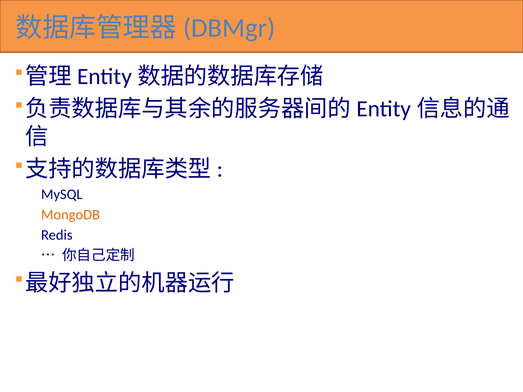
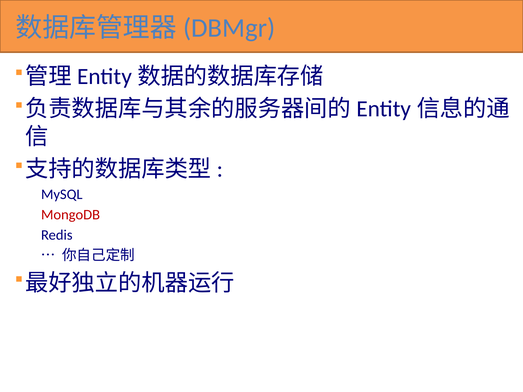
MongoDB colour: orange -> red
